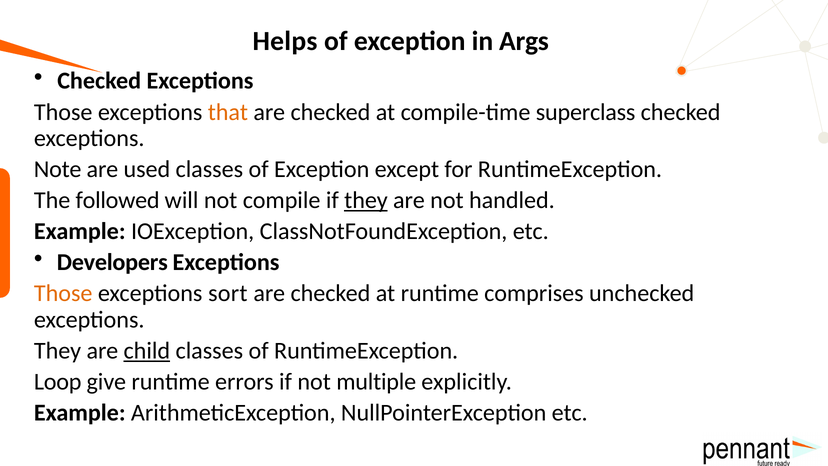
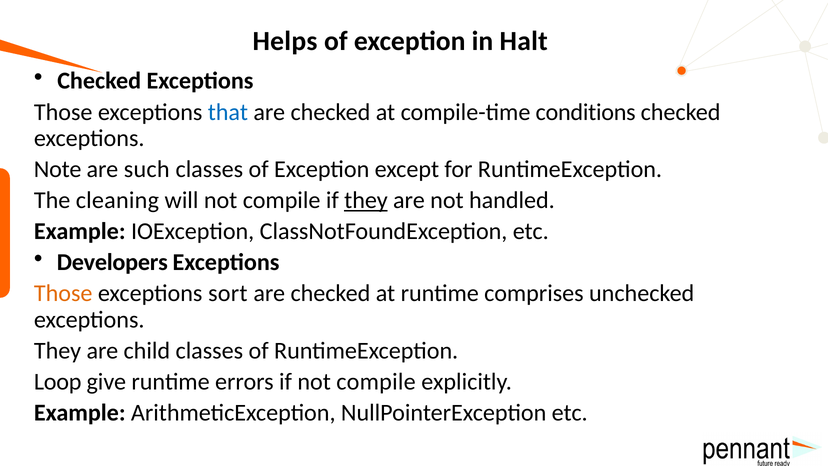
Args: Args -> Halt
that colour: orange -> blue
superclass: superclass -> conditions
used: used -> such
followed: followed -> cleaning
child underline: present -> none
if not multiple: multiple -> compile
